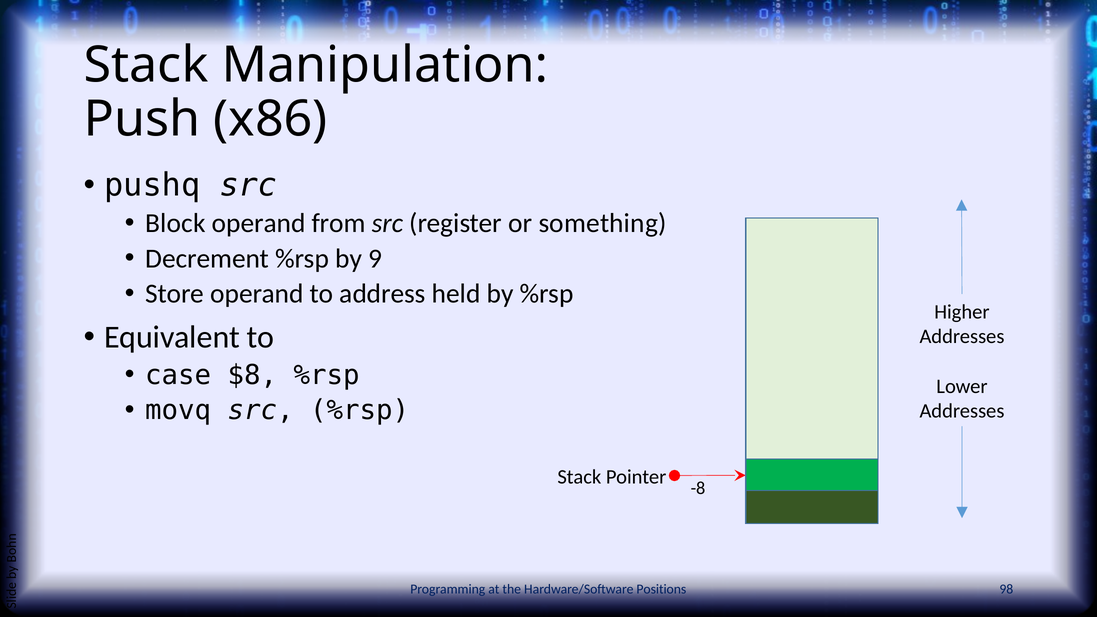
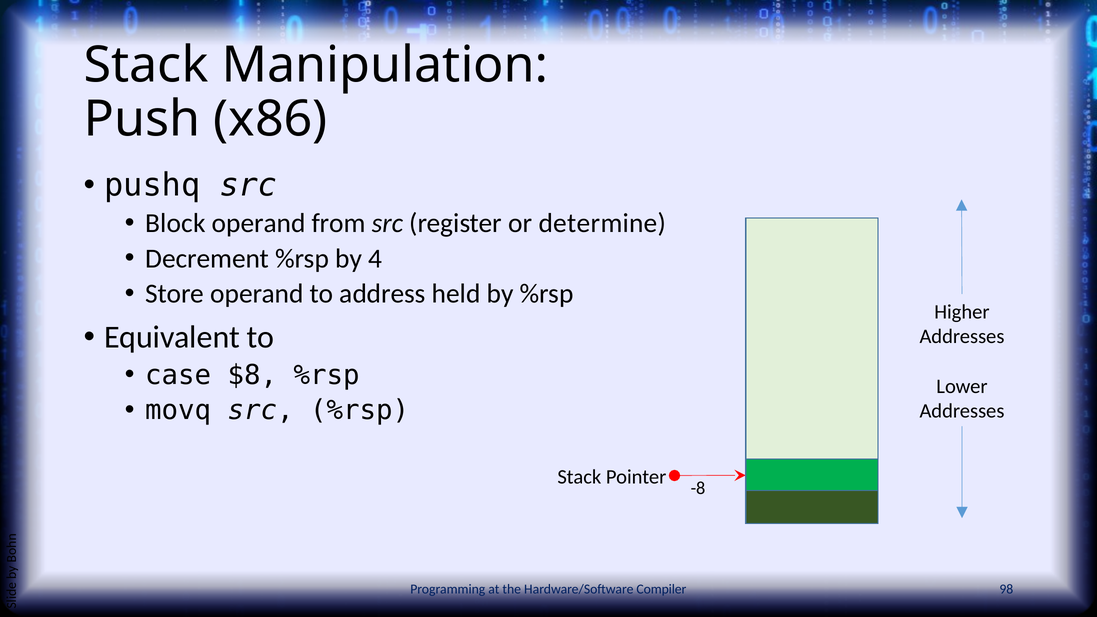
something: something -> determine
9: 9 -> 4
Positions: Positions -> Compiler
